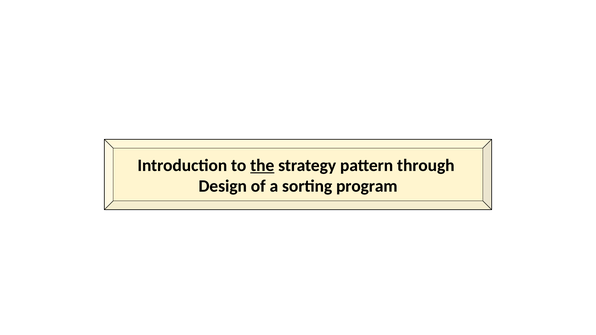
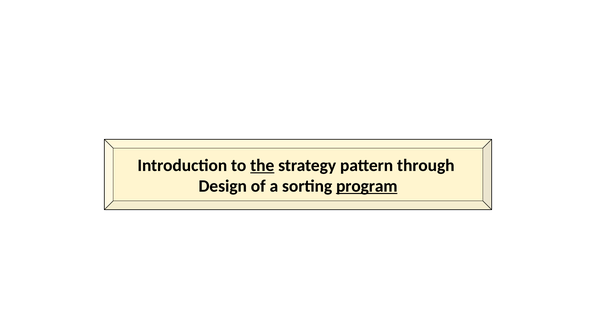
program underline: none -> present
